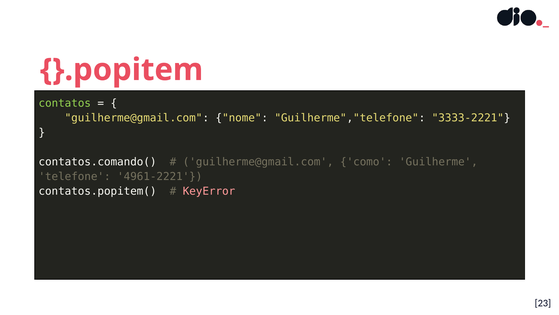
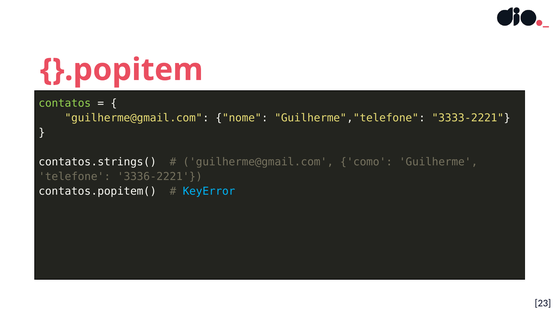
contatos.comando(: contatos.comando( -> contatos.strings(
4961-2221: 4961-2221 -> 3336-2221
KeyError colour: pink -> light blue
